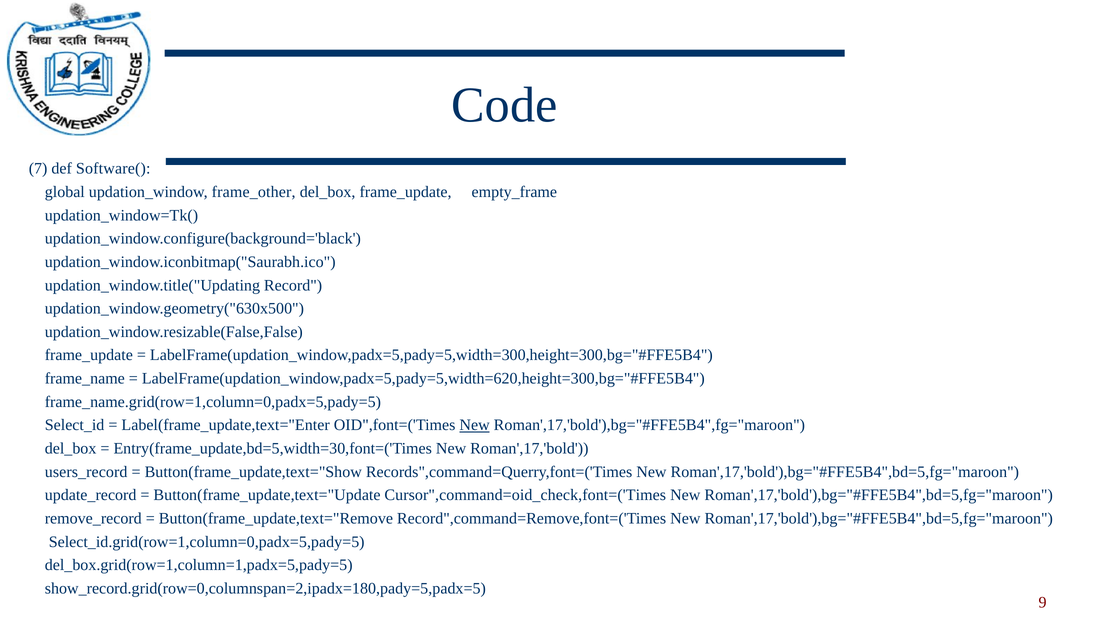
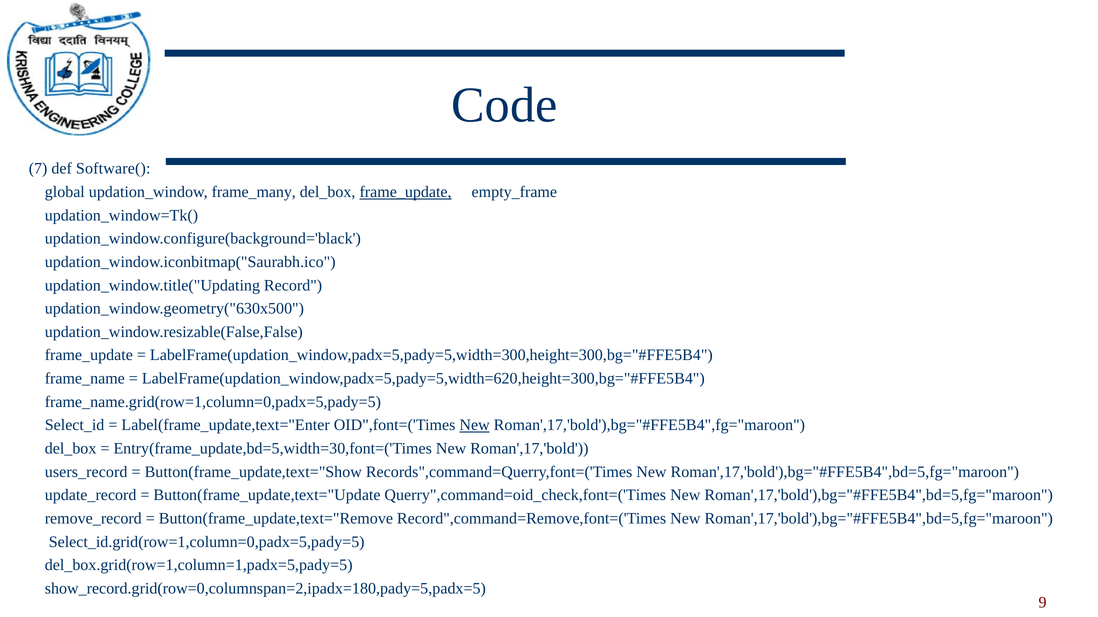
frame_other: frame_other -> frame_many
frame_update at (406, 192) underline: none -> present
Cursor",command=oid_check,font=('Times: Cursor",command=oid_check,font=('Times -> Querry",command=oid_check,font=('Times
